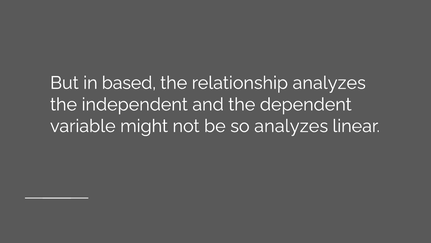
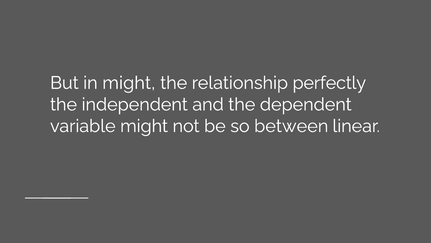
in based: based -> might
relationship analyzes: analyzes -> perfectly
so analyzes: analyzes -> between
